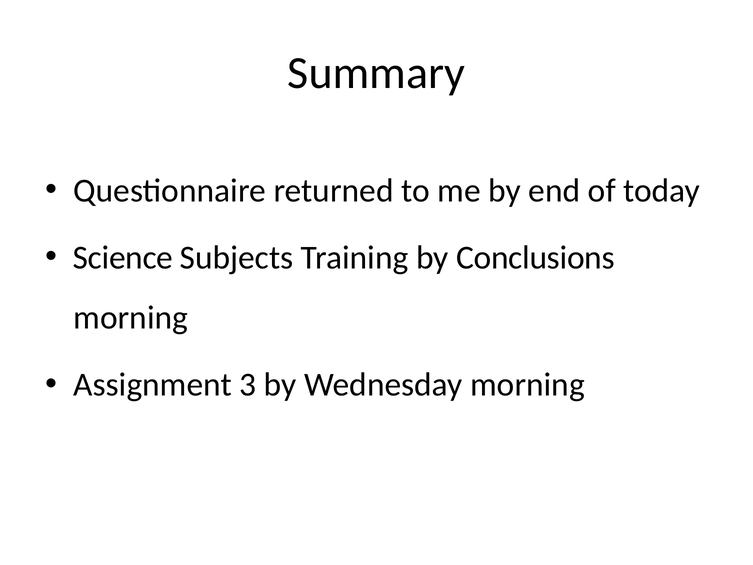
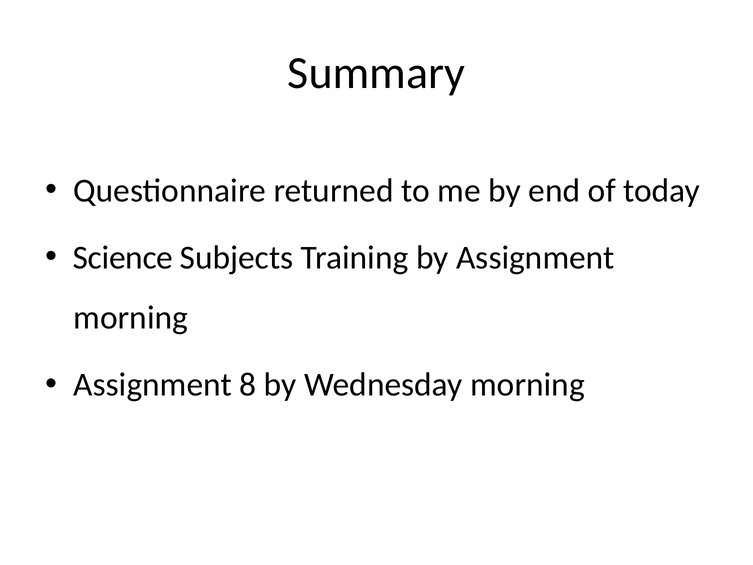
by Conclusions: Conclusions -> Assignment
3: 3 -> 8
